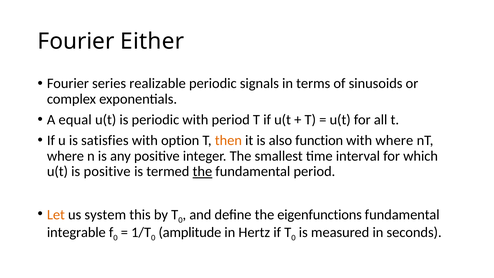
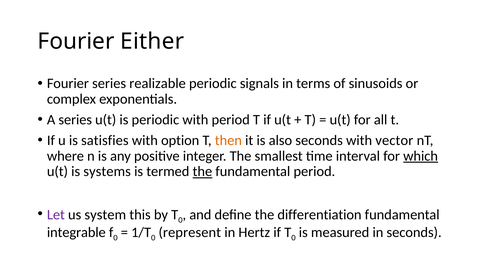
A equal: equal -> series
also function: function -> seconds
with where: where -> vector
which underline: none -> present
is positive: positive -> systems
Let colour: orange -> purple
eigenfunctions: eigenfunctions -> differentiation
amplitude: amplitude -> represent
